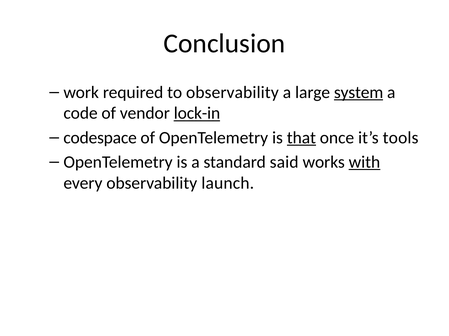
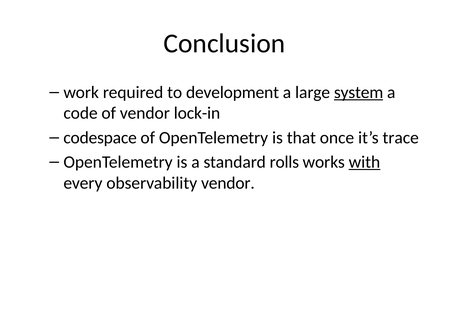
to observability: observability -> development
lock-in underline: present -> none
that underline: present -> none
tools: tools -> trace
said: said -> rolls
observability launch: launch -> vendor
